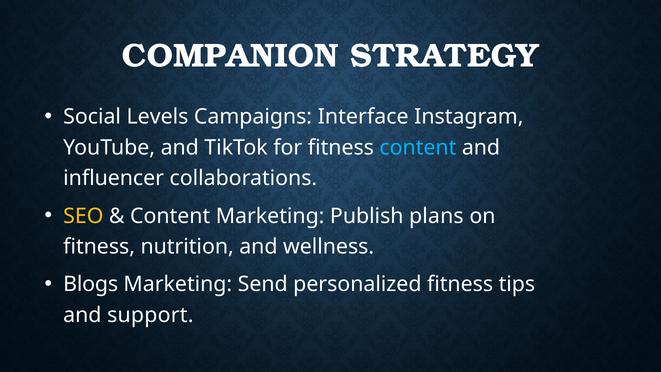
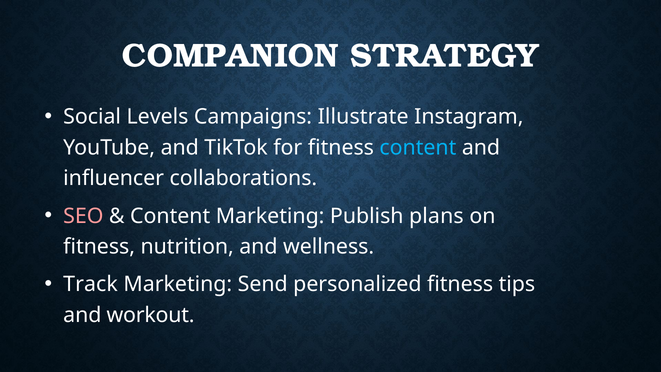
Interface: Interface -> Illustrate
SEO colour: yellow -> pink
Blogs: Blogs -> Track
support: support -> workout
